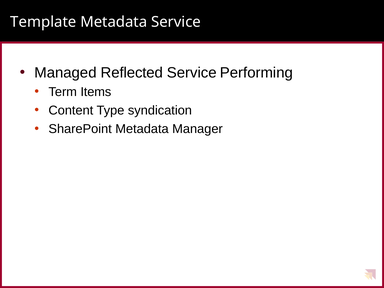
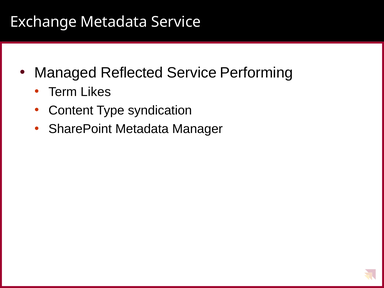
Template: Template -> Exchange
Items: Items -> Likes
